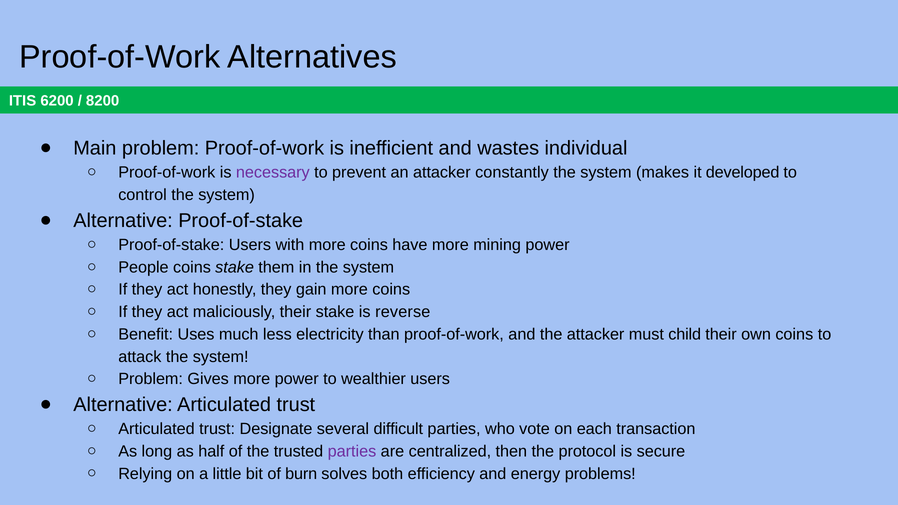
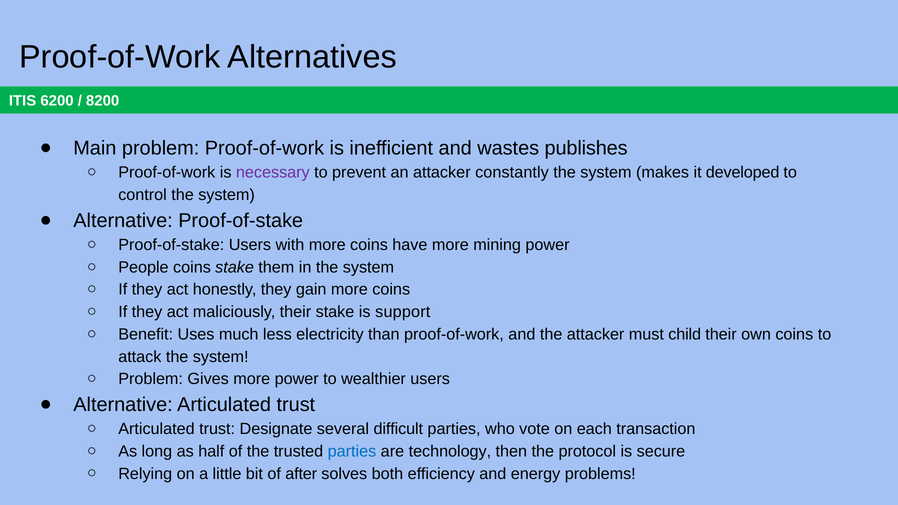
individual: individual -> publishes
reverse: reverse -> support
parties at (352, 451) colour: purple -> blue
centralized: centralized -> technology
burn: burn -> after
